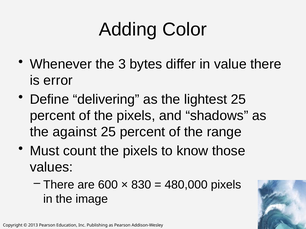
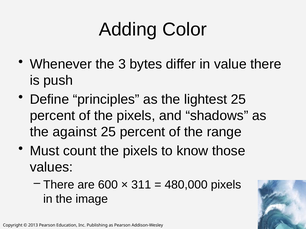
error: error -> push
delivering: delivering -> principles
830: 830 -> 311
